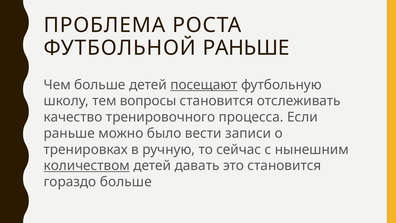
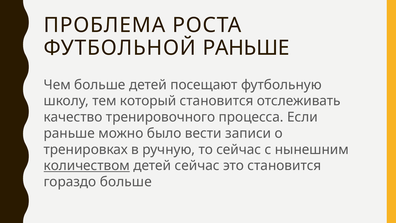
посещают underline: present -> none
вопросы: вопросы -> который
детей давать: давать -> сейчас
